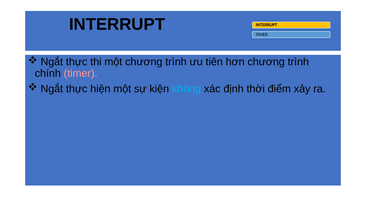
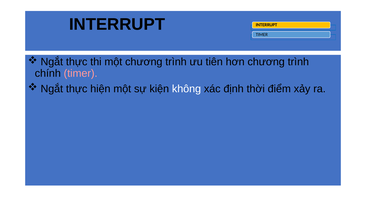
không colour: light blue -> white
